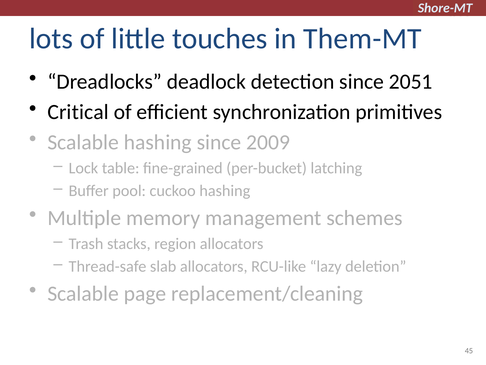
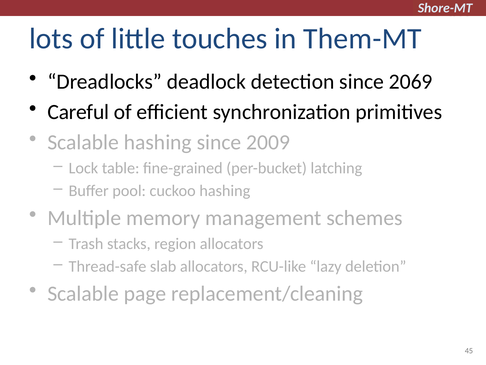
2051: 2051 -> 2069
Critical: Critical -> Careful
